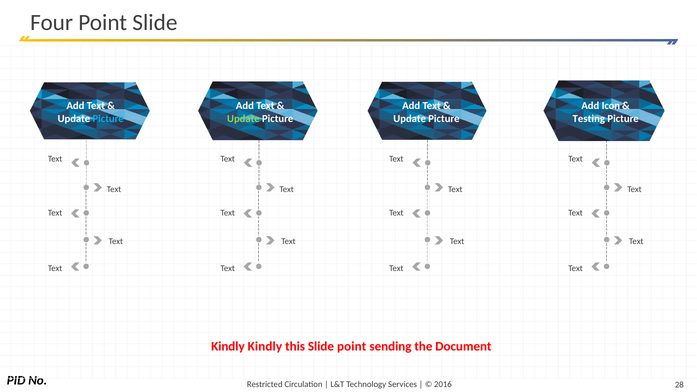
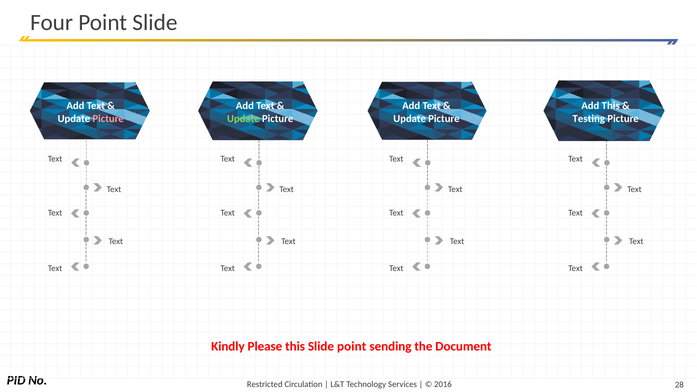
Add Icon: Icon -> This
Picture at (108, 119) colour: light blue -> pink
Kindly Kindly: Kindly -> Please
